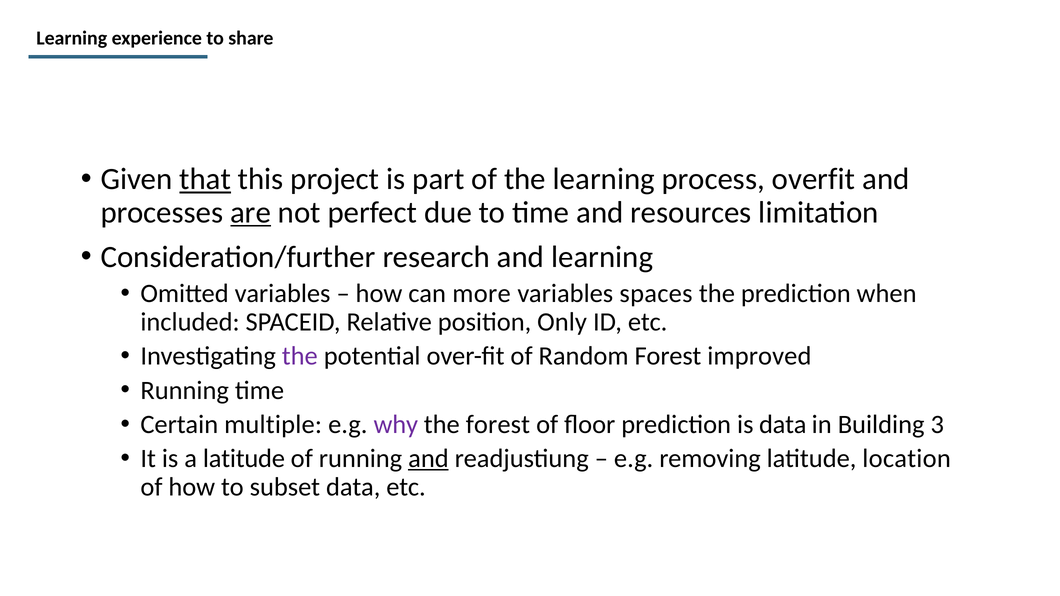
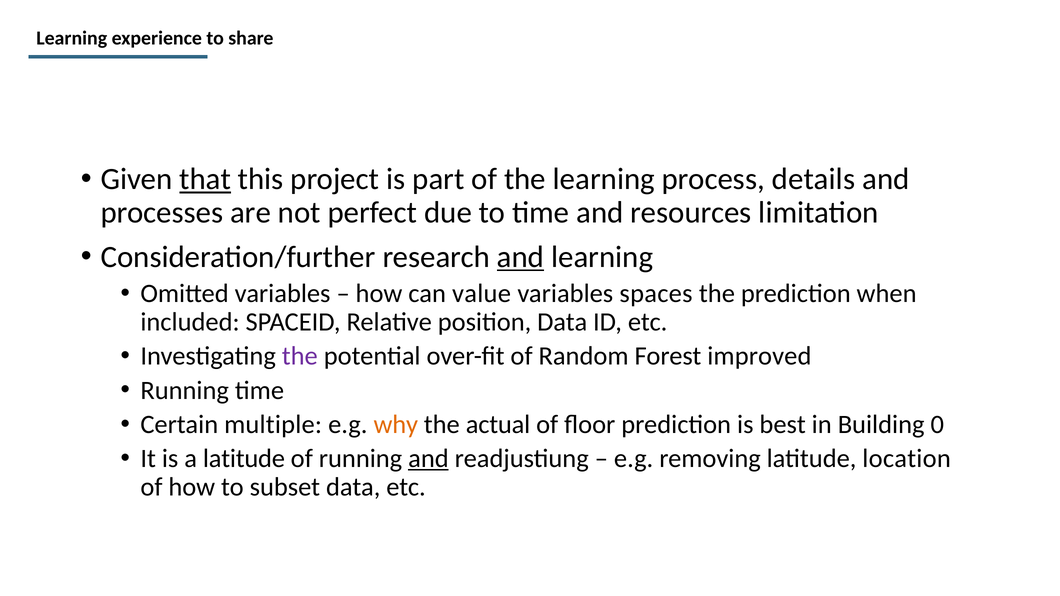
overfit: overfit -> details
are underline: present -> none
and at (521, 257) underline: none -> present
more: more -> value
position Only: Only -> Data
why colour: purple -> orange
the forest: forest -> actual
is data: data -> best
3: 3 -> 0
